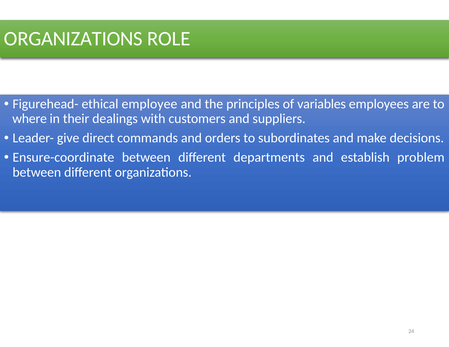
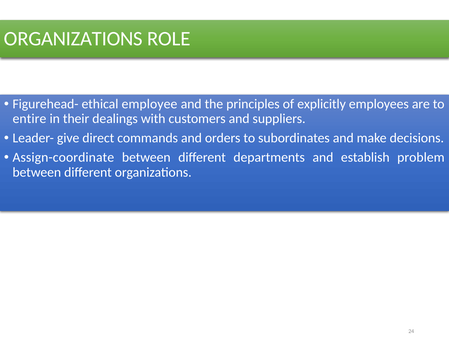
variables: variables -> explicitly
where: where -> entire
Ensure-coordinate: Ensure-coordinate -> Assign-coordinate
